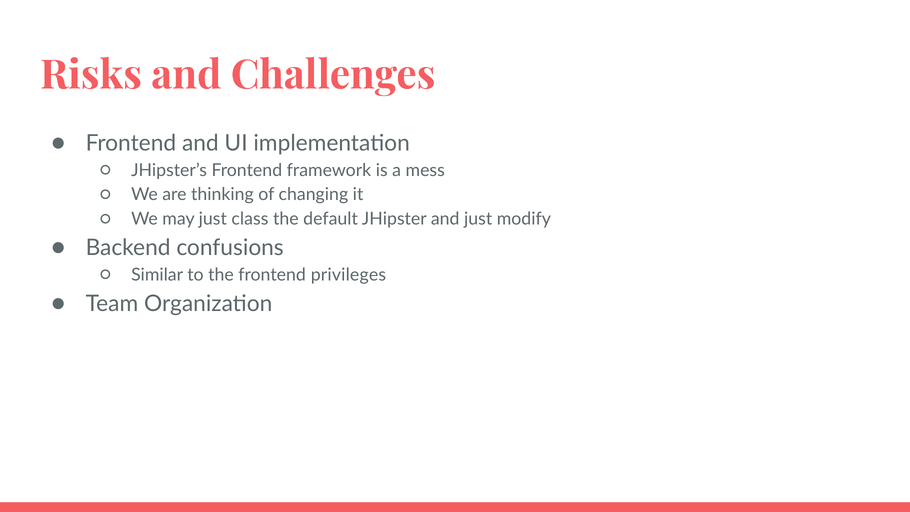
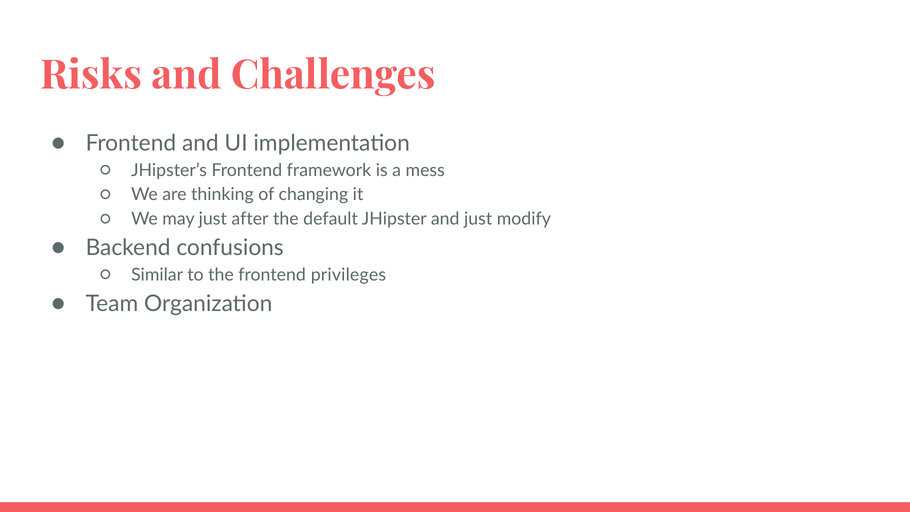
class: class -> after
